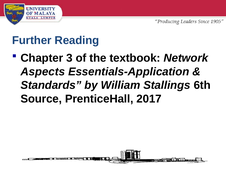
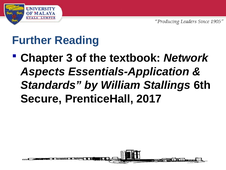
Source: Source -> Secure
